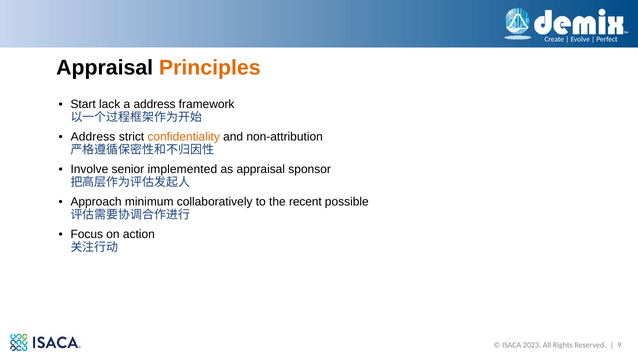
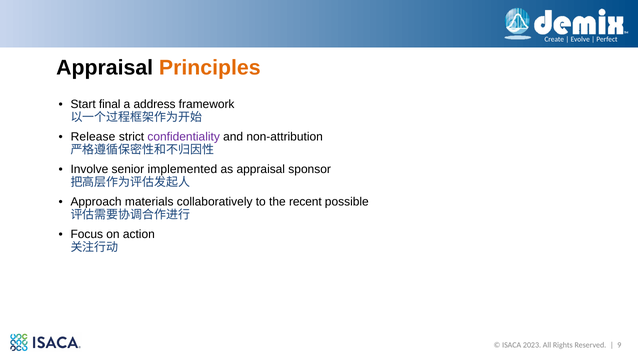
lack: lack -> final
Address at (93, 137): Address -> Release
confidentiality colour: orange -> purple
minimum: minimum -> materials
